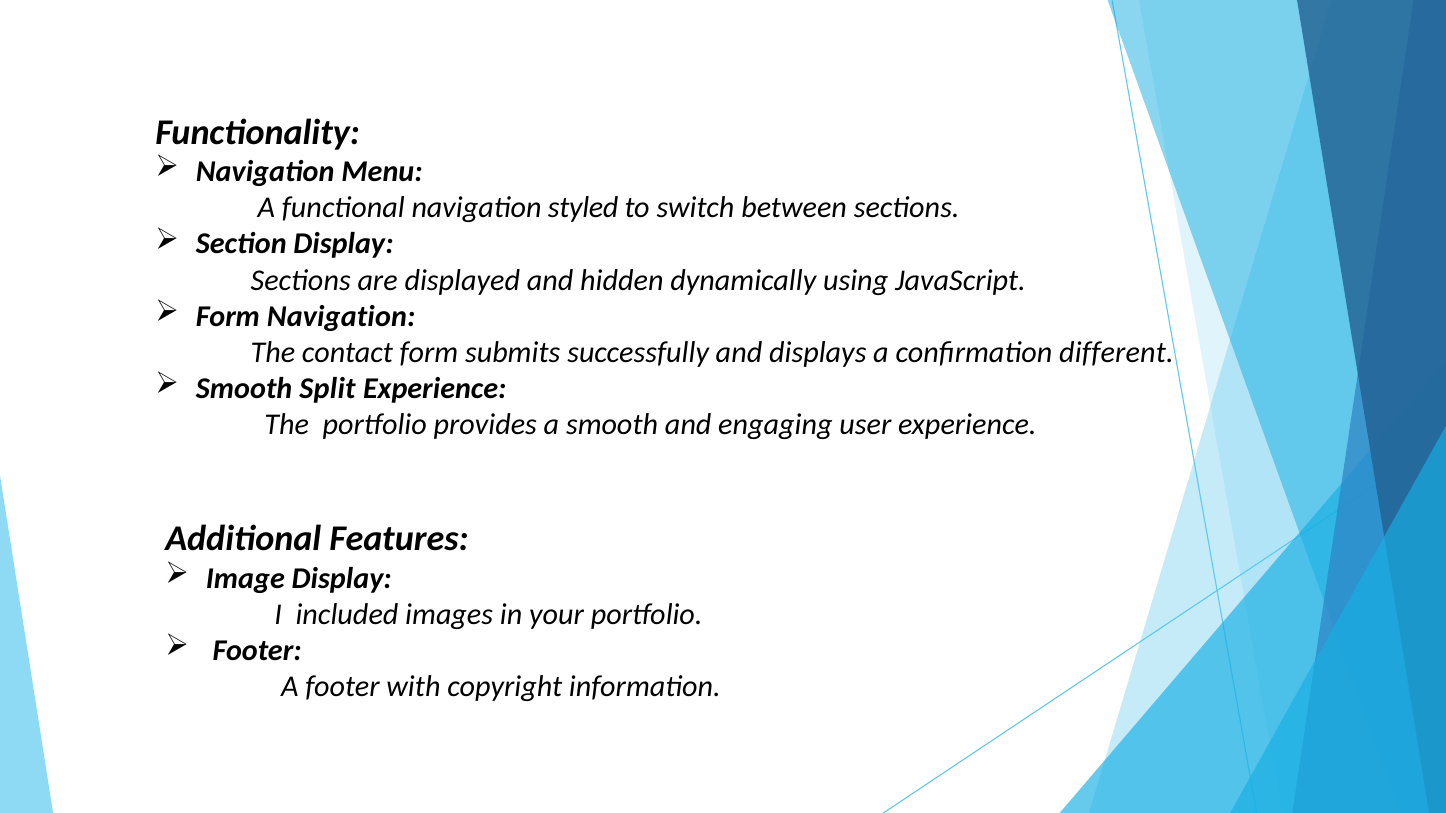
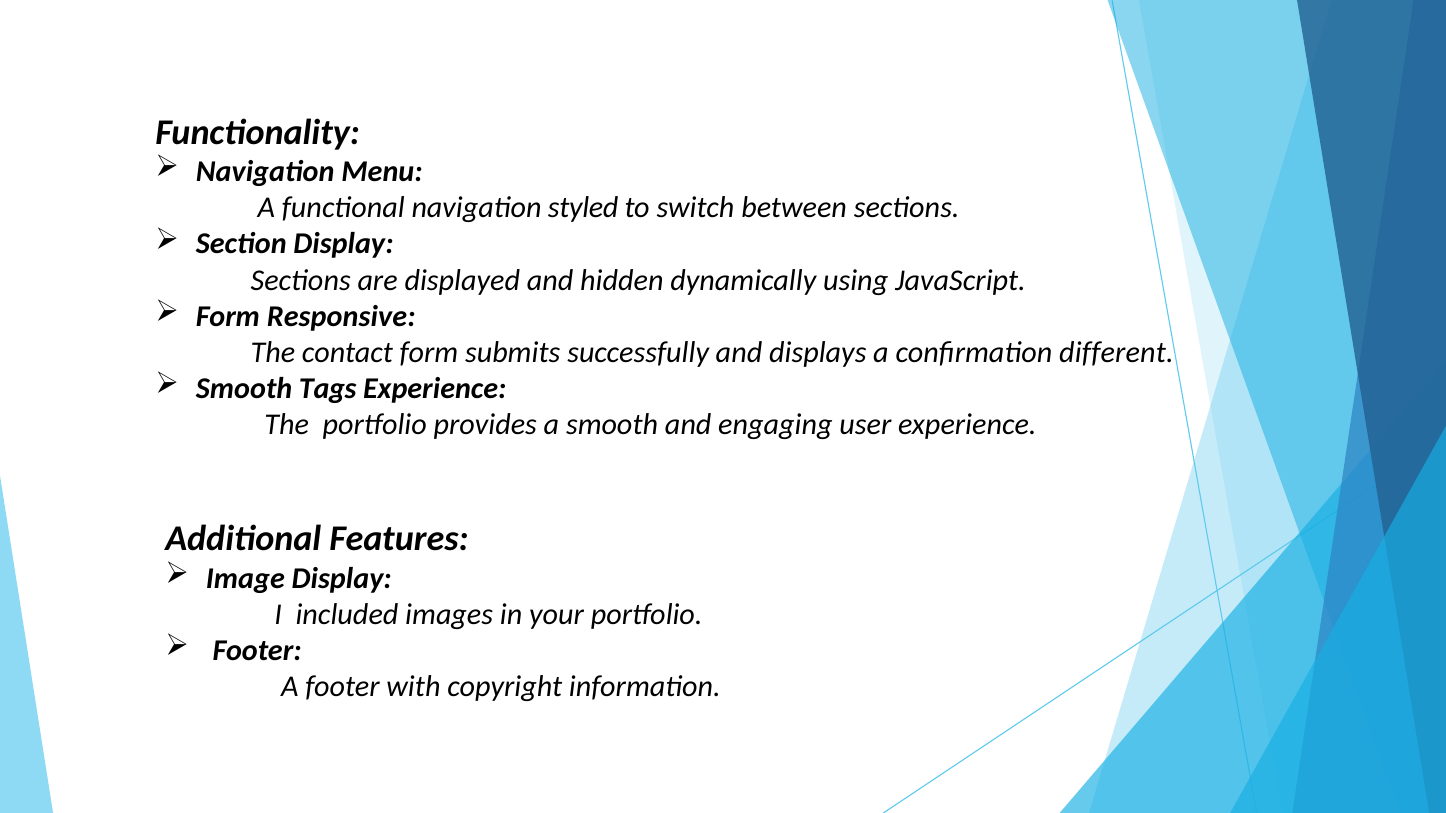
Form Navigation: Navigation -> Responsive
Split: Split -> Tags
